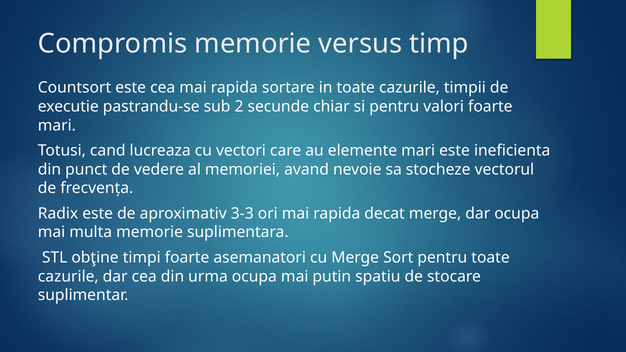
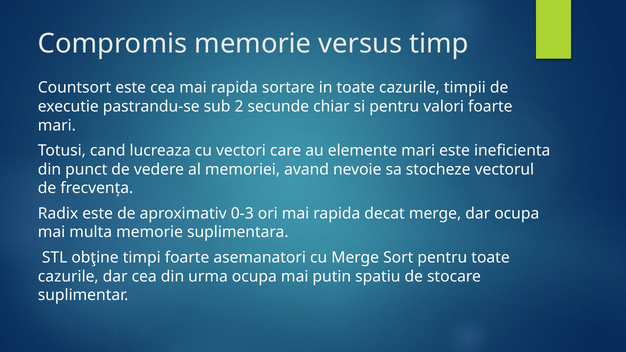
3-3: 3-3 -> 0-3
